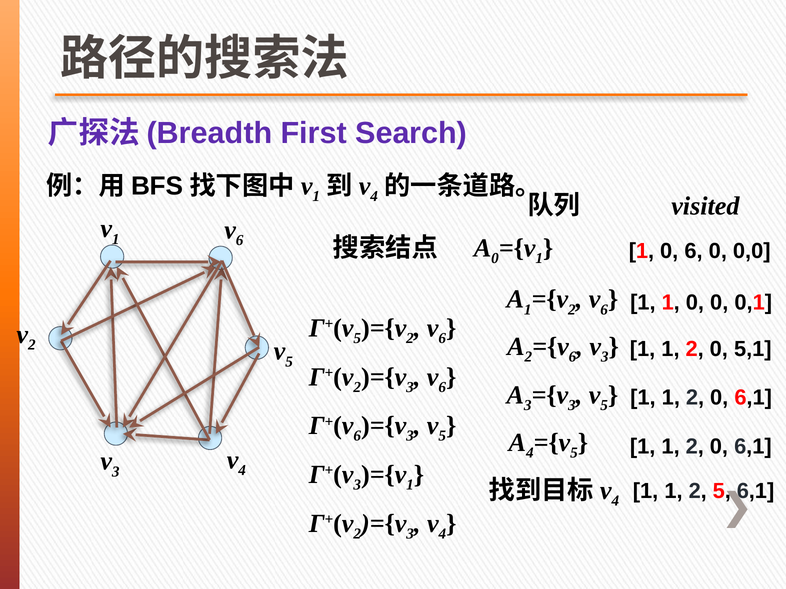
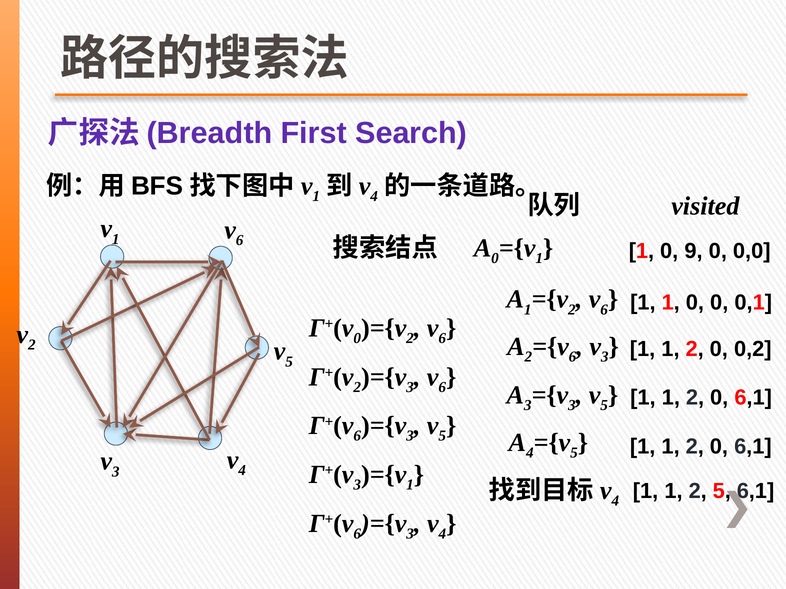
0 6: 6 -> 9
5 at (357, 339): 5 -> 0
5,1: 5,1 -> 0,2
2 at (357, 534): 2 -> 6
